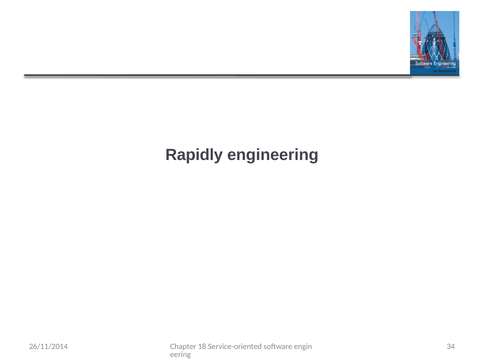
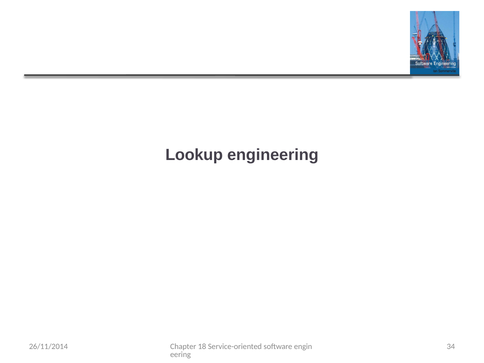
Rapidly: Rapidly -> Lookup
